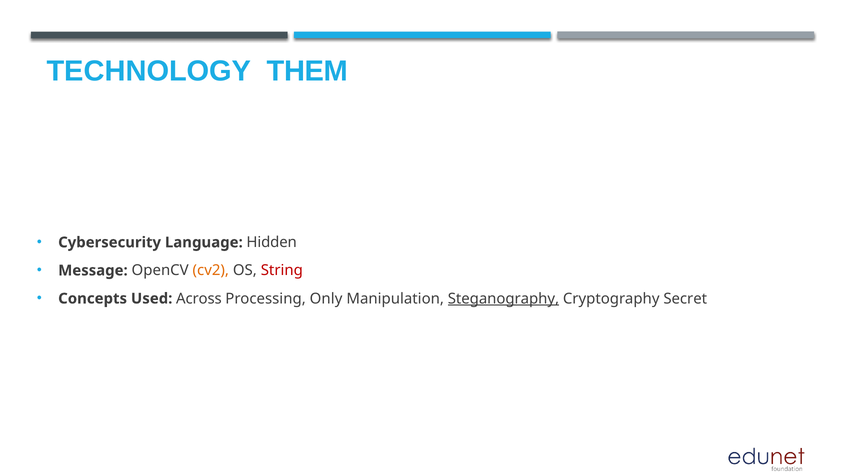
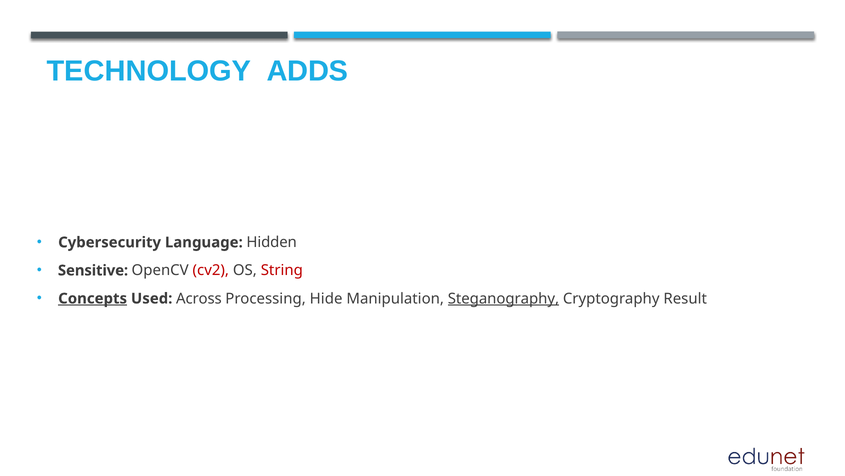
THEM: THEM -> ADDS
Message: Message -> Sensitive
cv2 colour: orange -> red
Concepts underline: none -> present
Only: Only -> Hide
Secret: Secret -> Result
